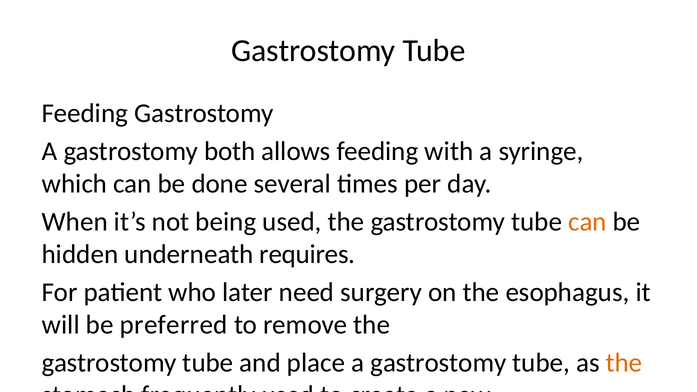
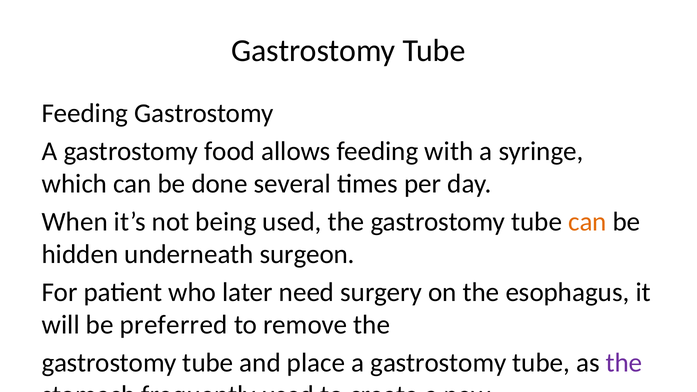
both: both -> food
requires: requires -> surgeon
the at (624, 363) colour: orange -> purple
